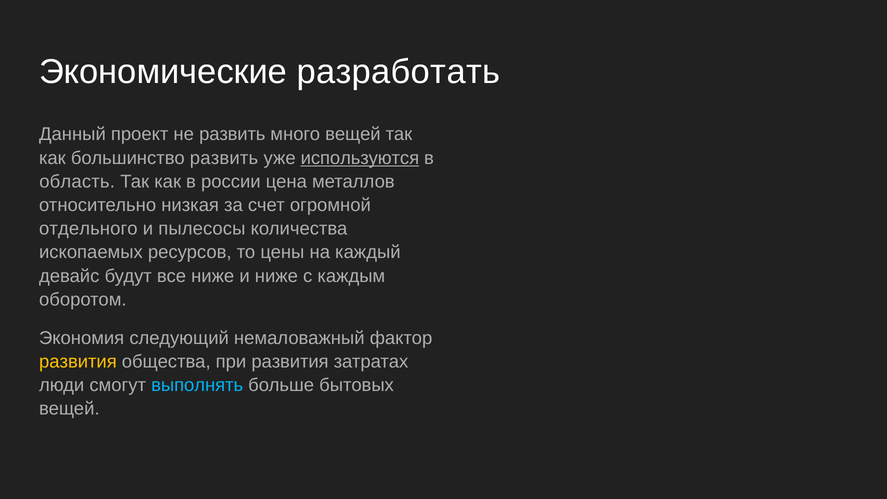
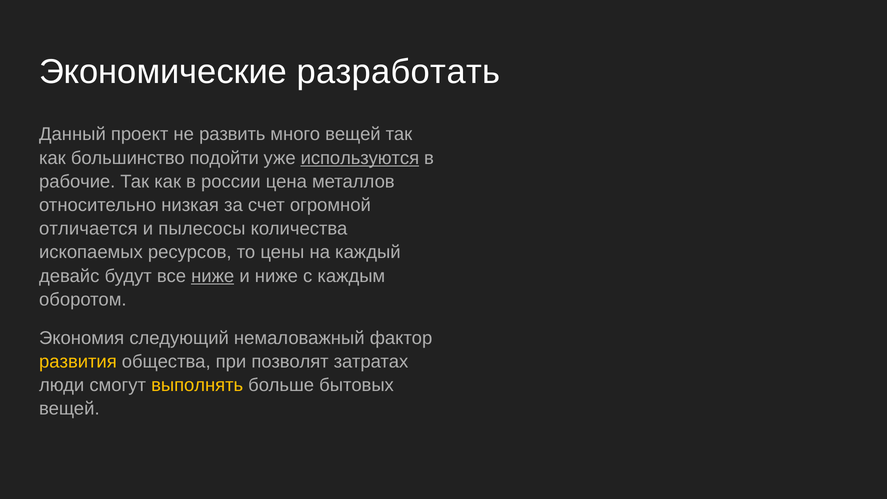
большинство развить: развить -> подойти
область: область -> рабочие
отдельного: отдельного -> отличается
ниже at (213, 276) underline: none -> present
при развития: развития -> позволят
выполнять colour: light blue -> yellow
